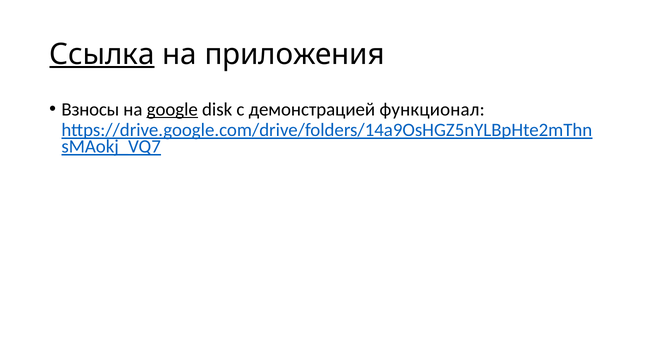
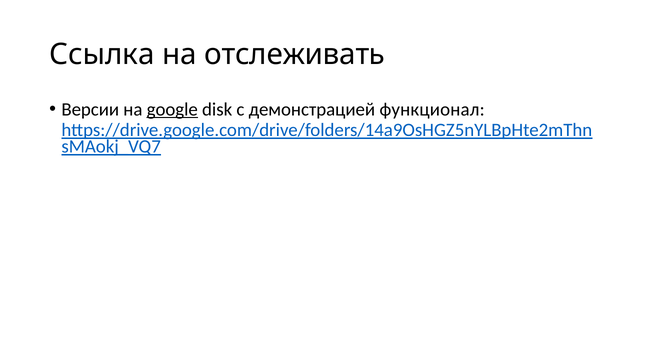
Ссылка underline: present -> none
приложения: приложения -> отслеживать
Взносы: Взносы -> Версии
